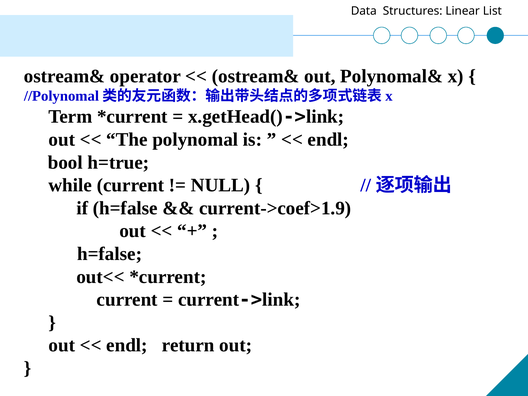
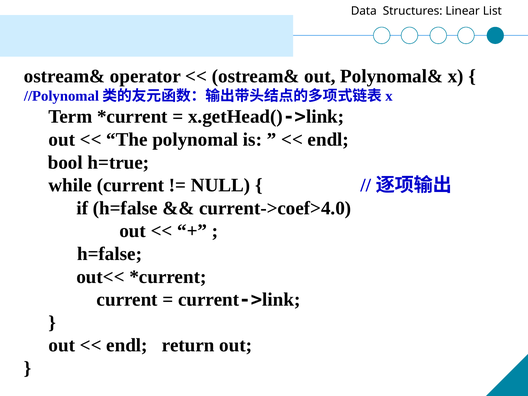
current->coef>1.9: current->coef>1.9 -> current->coef>4.0
